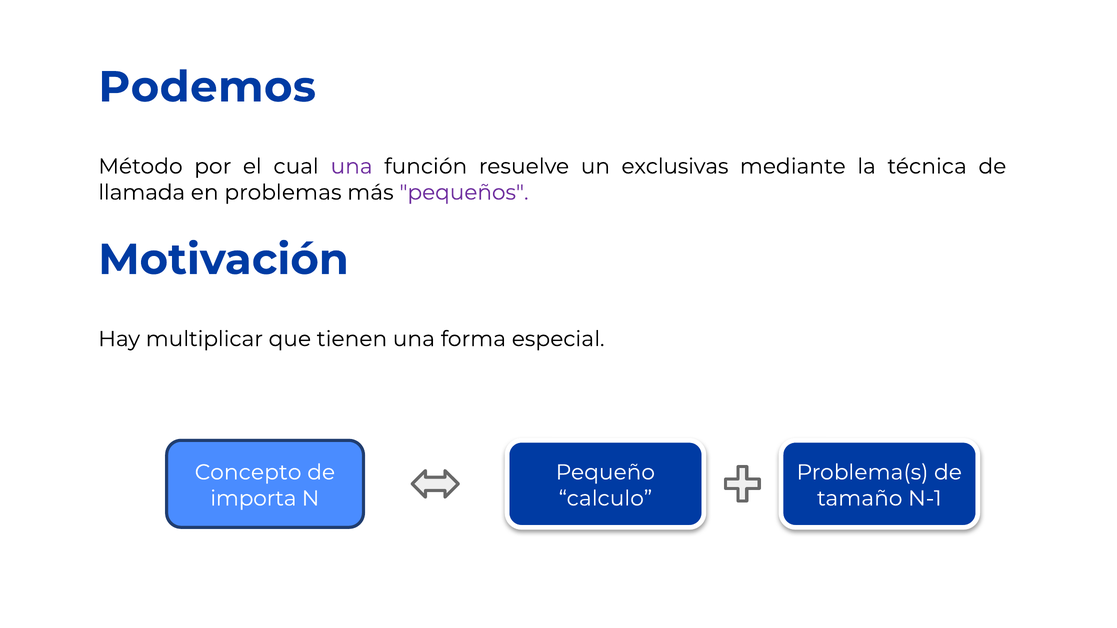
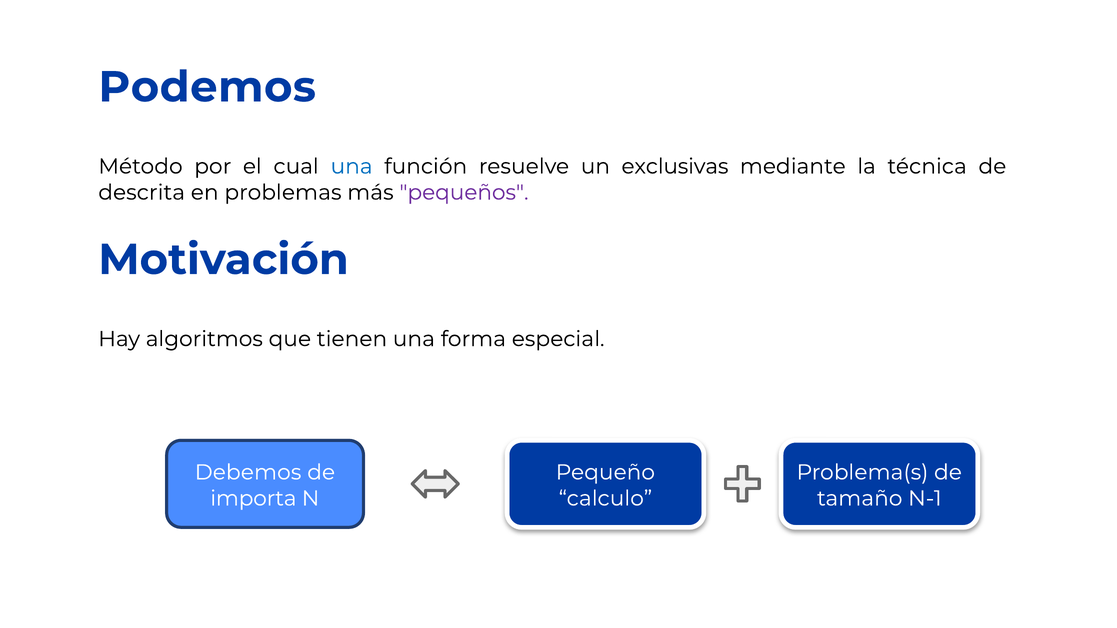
una at (352, 166) colour: purple -> blue
llamada: llamada -> descrita
multiplicar: multiplicar -> algoritmos
Concepto: Concepto -> Debemos
